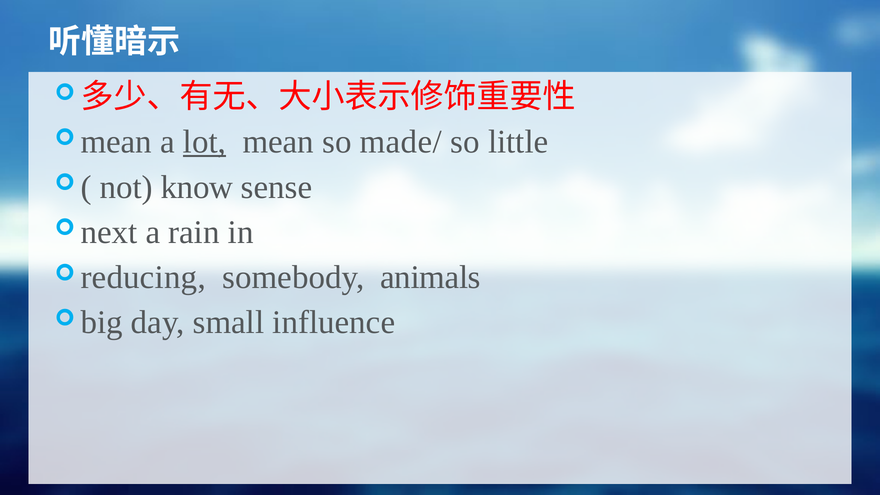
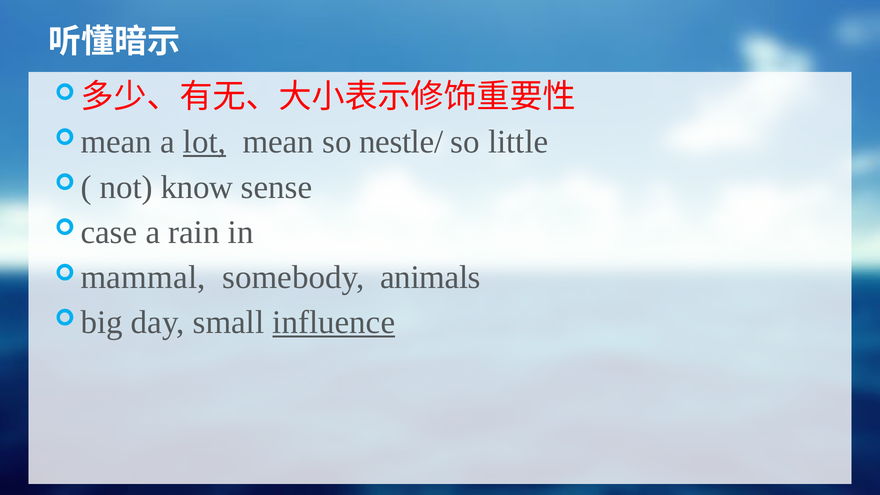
made/: made/ -> nestle/
next: next -> case
reducing: reducing -> mammal
influence underline: none -> present
